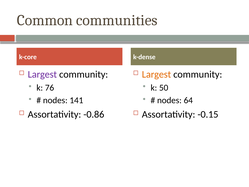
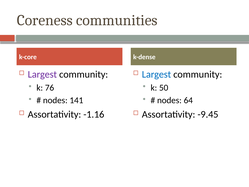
Common: Common -> Coreness
Largest at (156, 74) colour: orange -> blue
-0.86: -0.86 -> -1.16
-0.15: -0.15 -> -9.45
